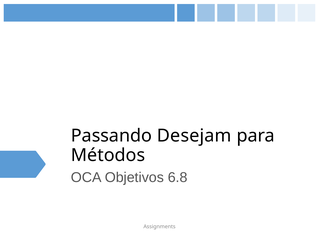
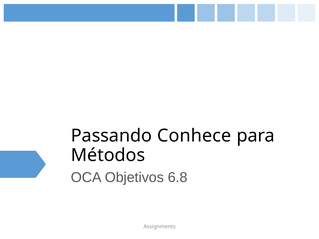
Desejam: Desejam -> Conhece
